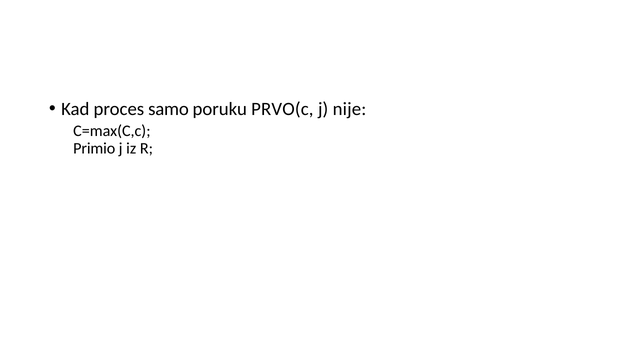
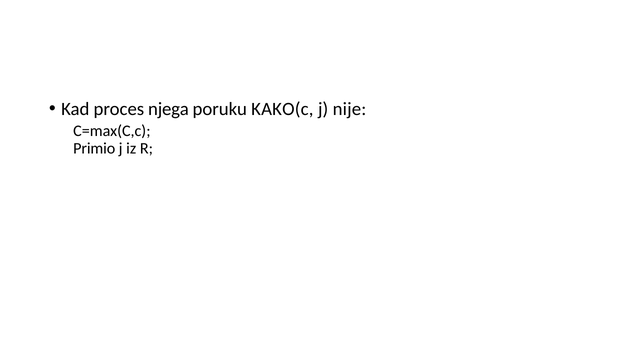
samo: samo -> njega
PRVO(c: PRVO(c -> KAKO(c
